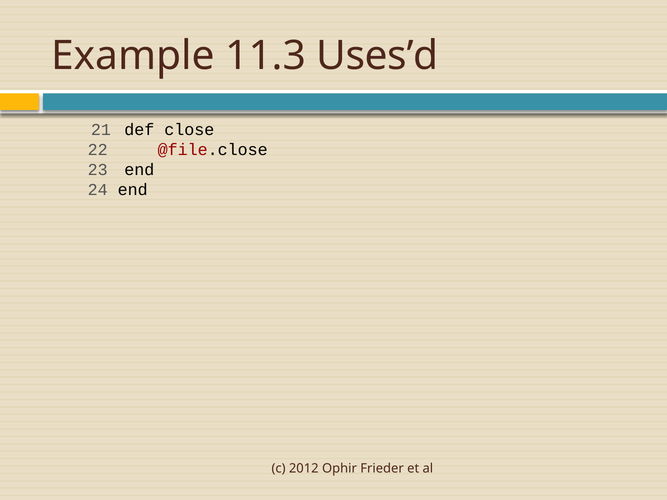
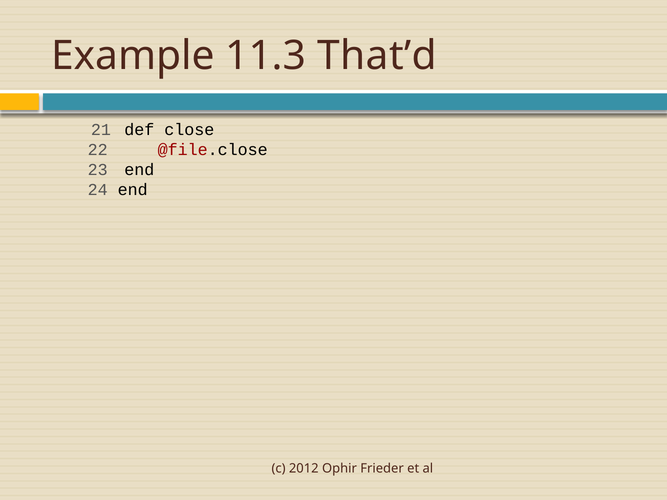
Uses’d: Uses’d -> That’d
